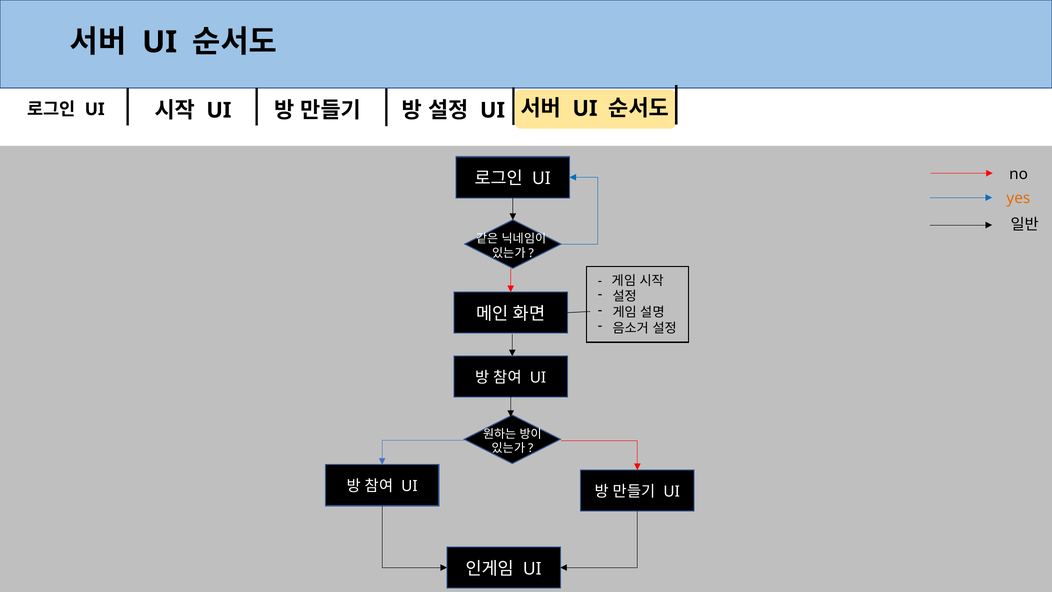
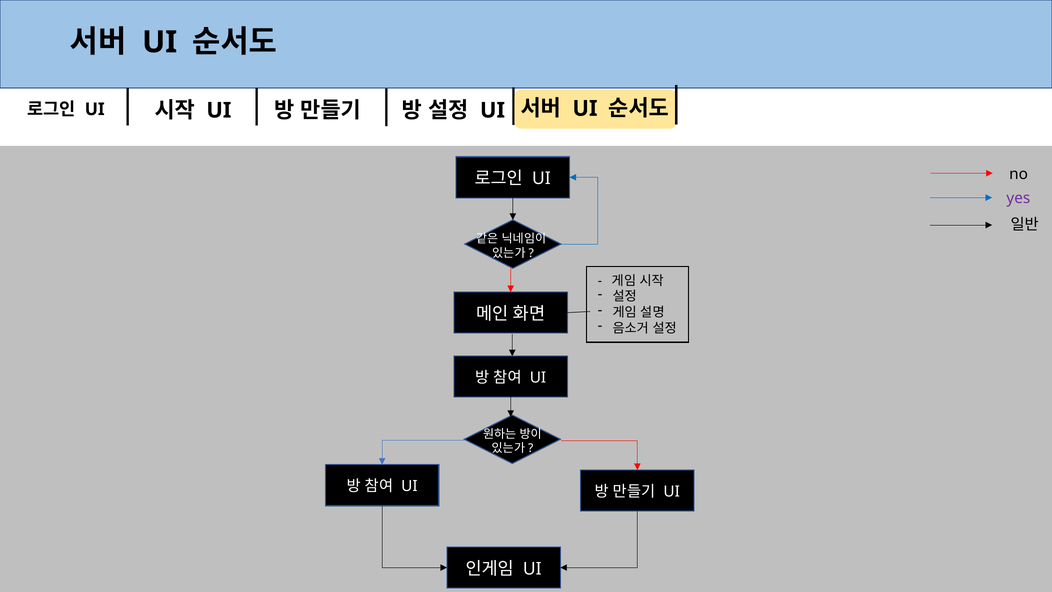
yes colour: orange -> purple
